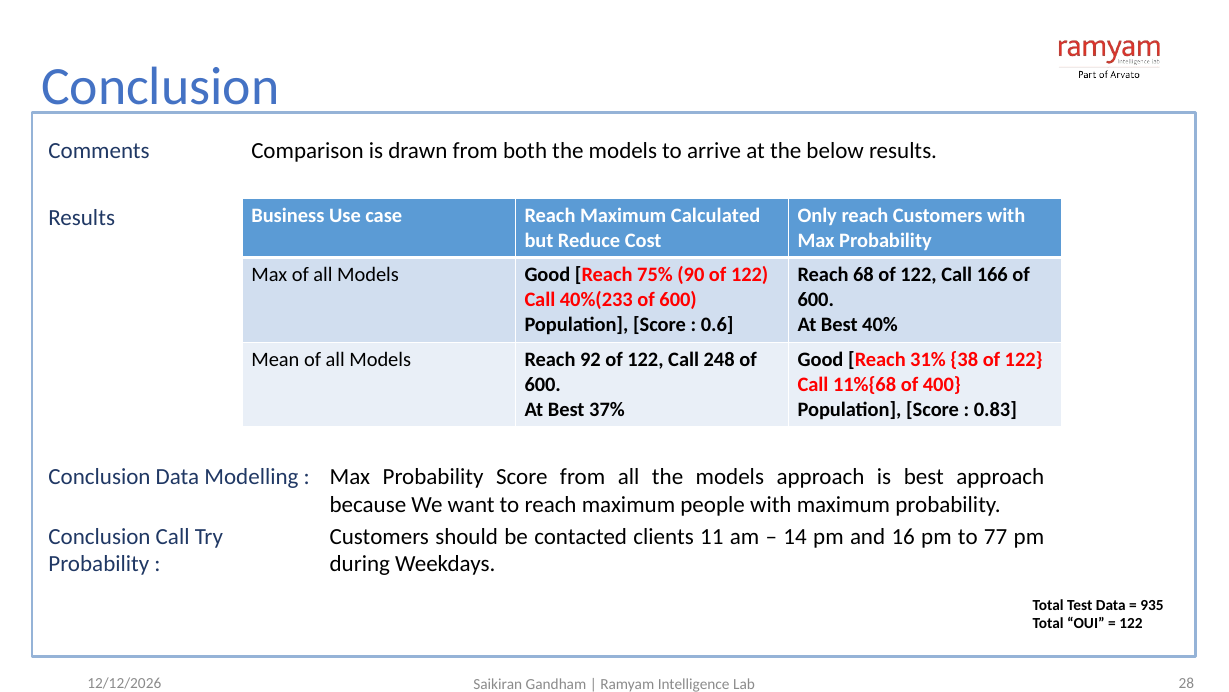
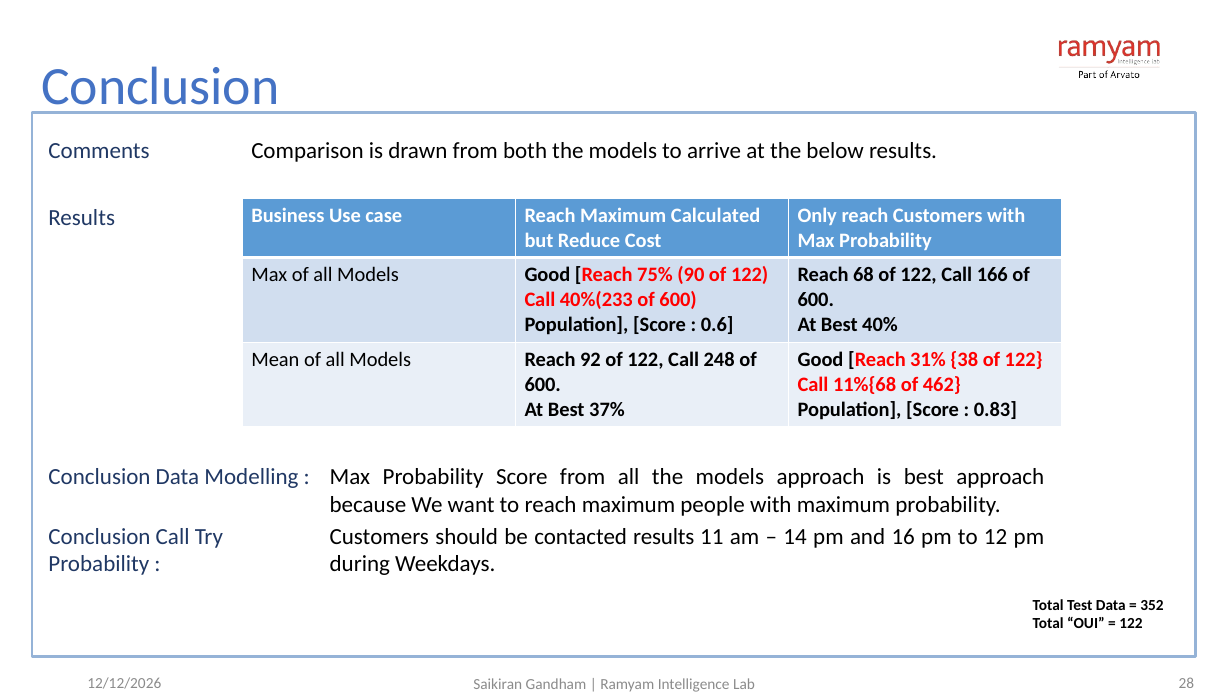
400: 400 -> 462
contacted clients: clients -> results
77: 77 -> 12
935: 935 -> 352
